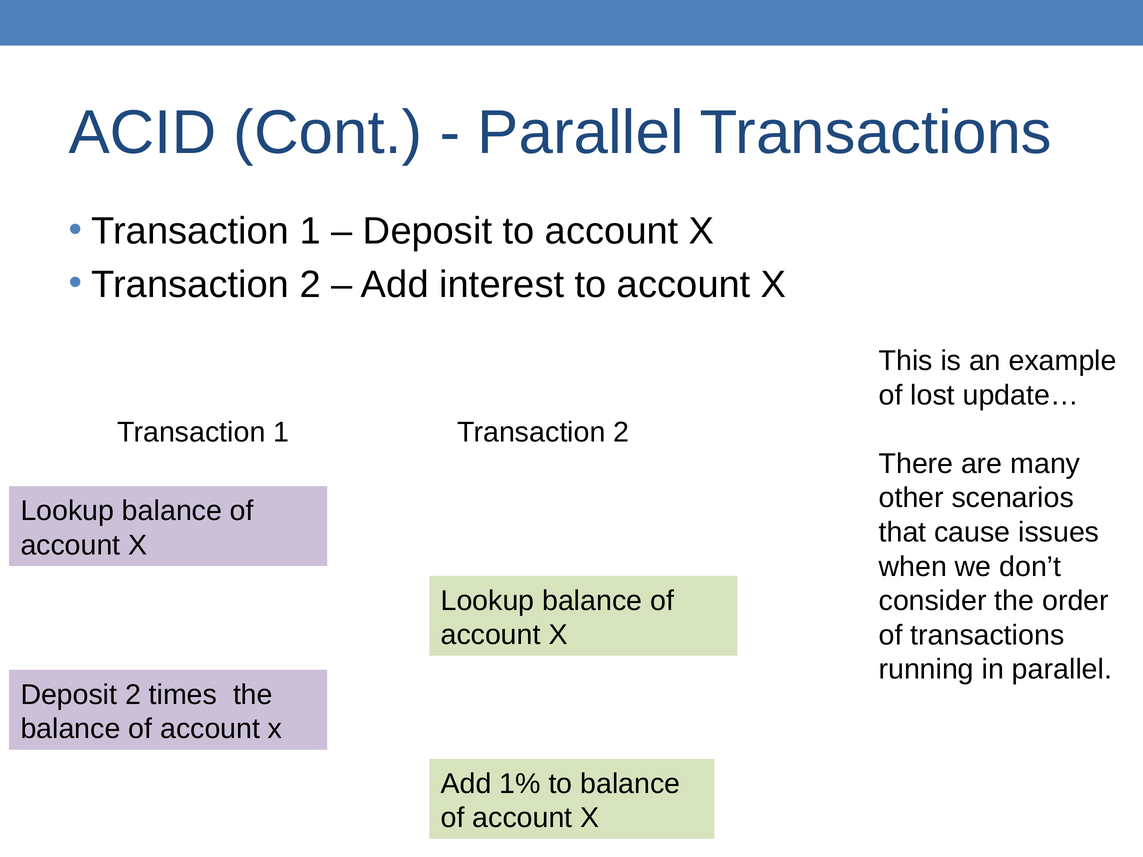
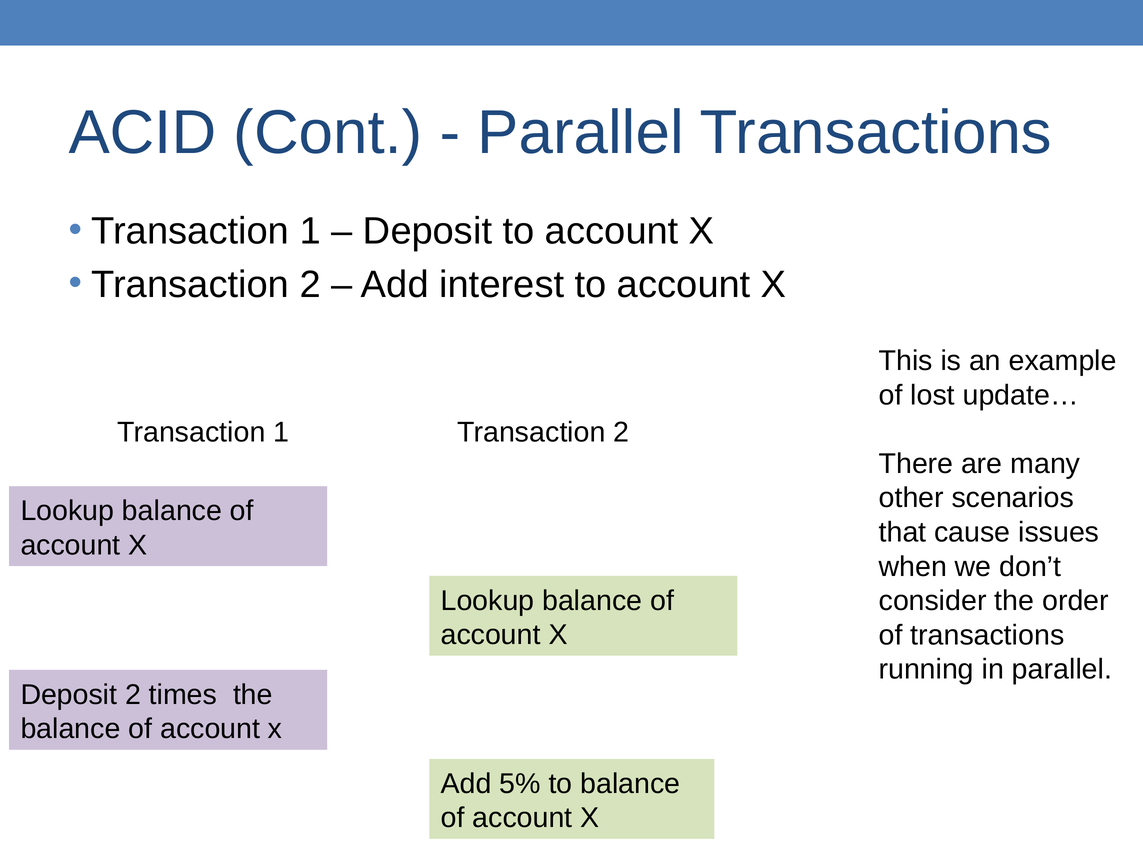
1%: 1% -> 5%
